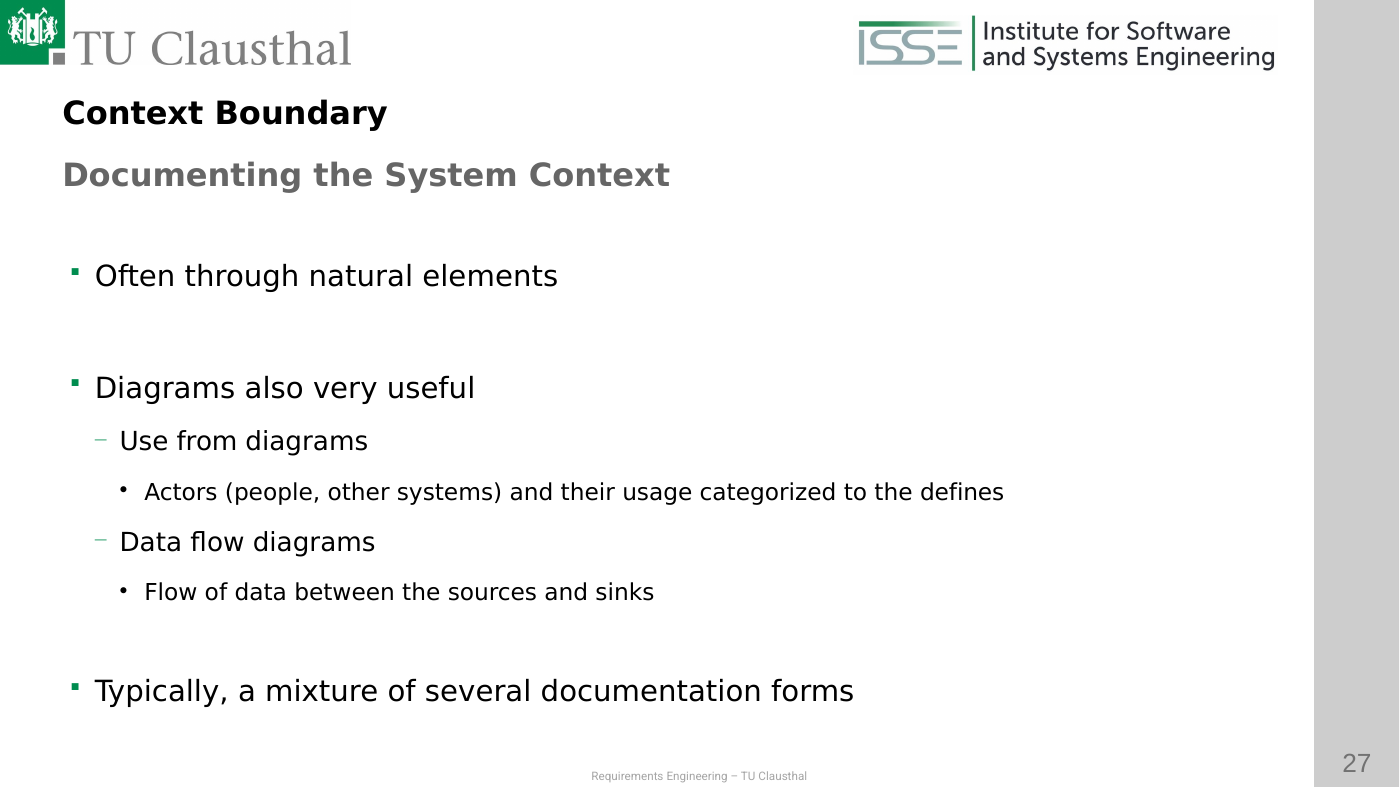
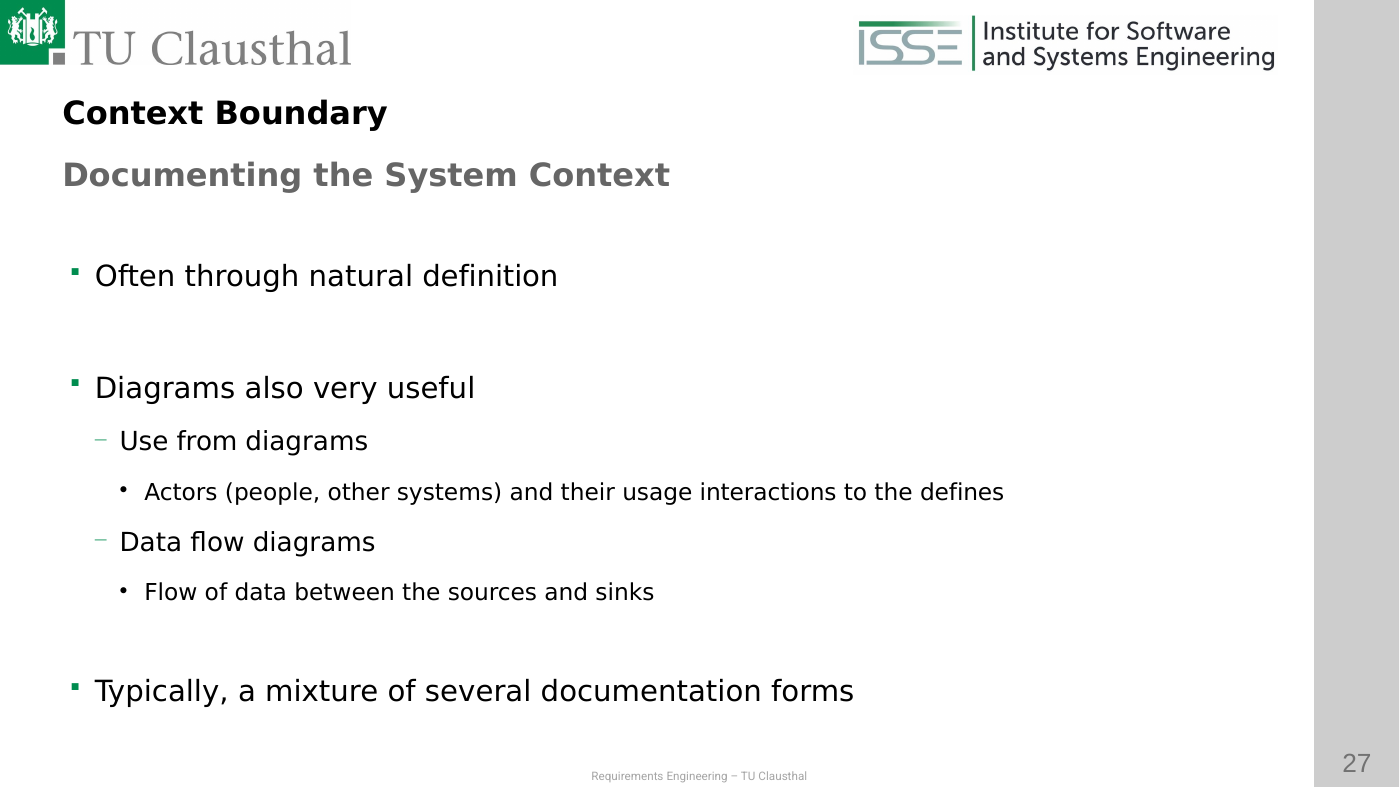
elements: elements -> definition
categorized: categorized -> interactions
